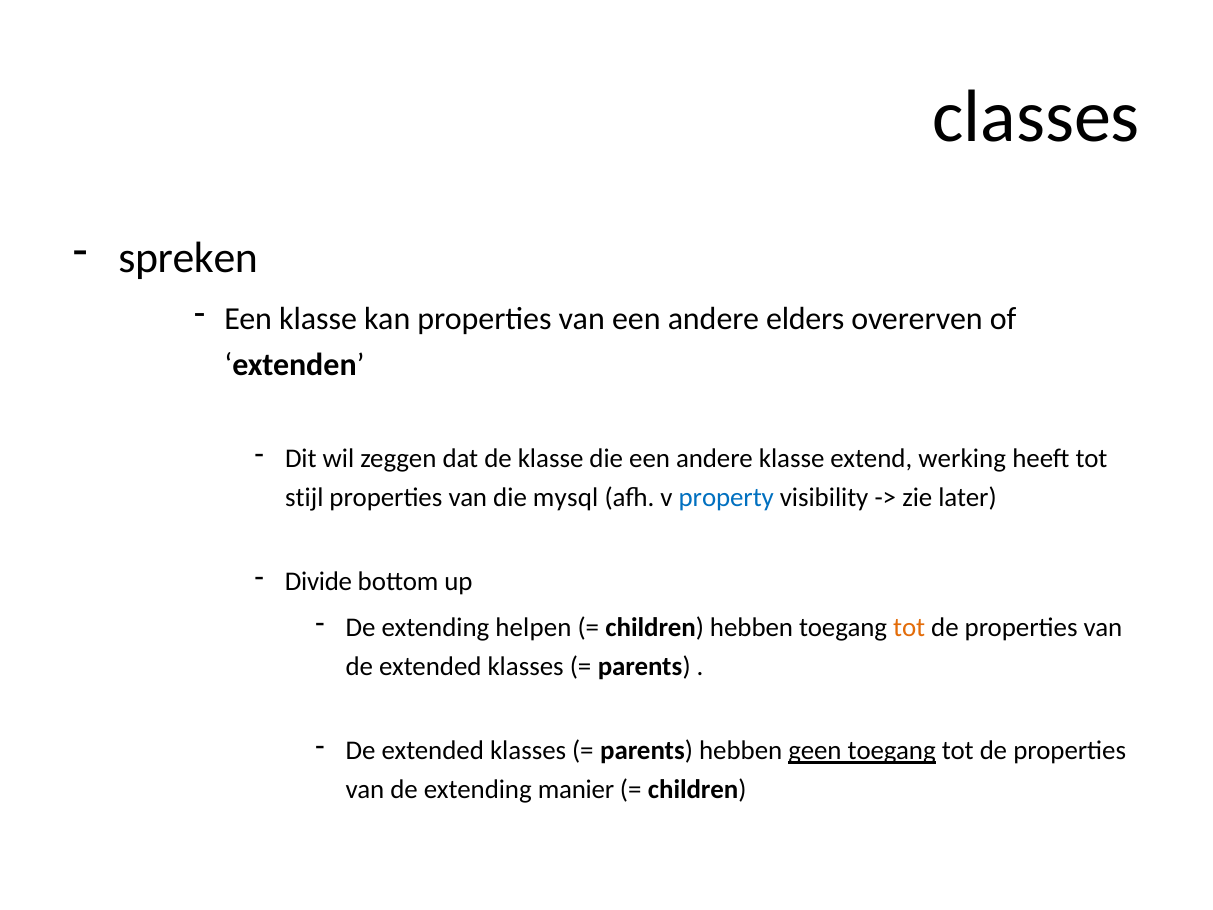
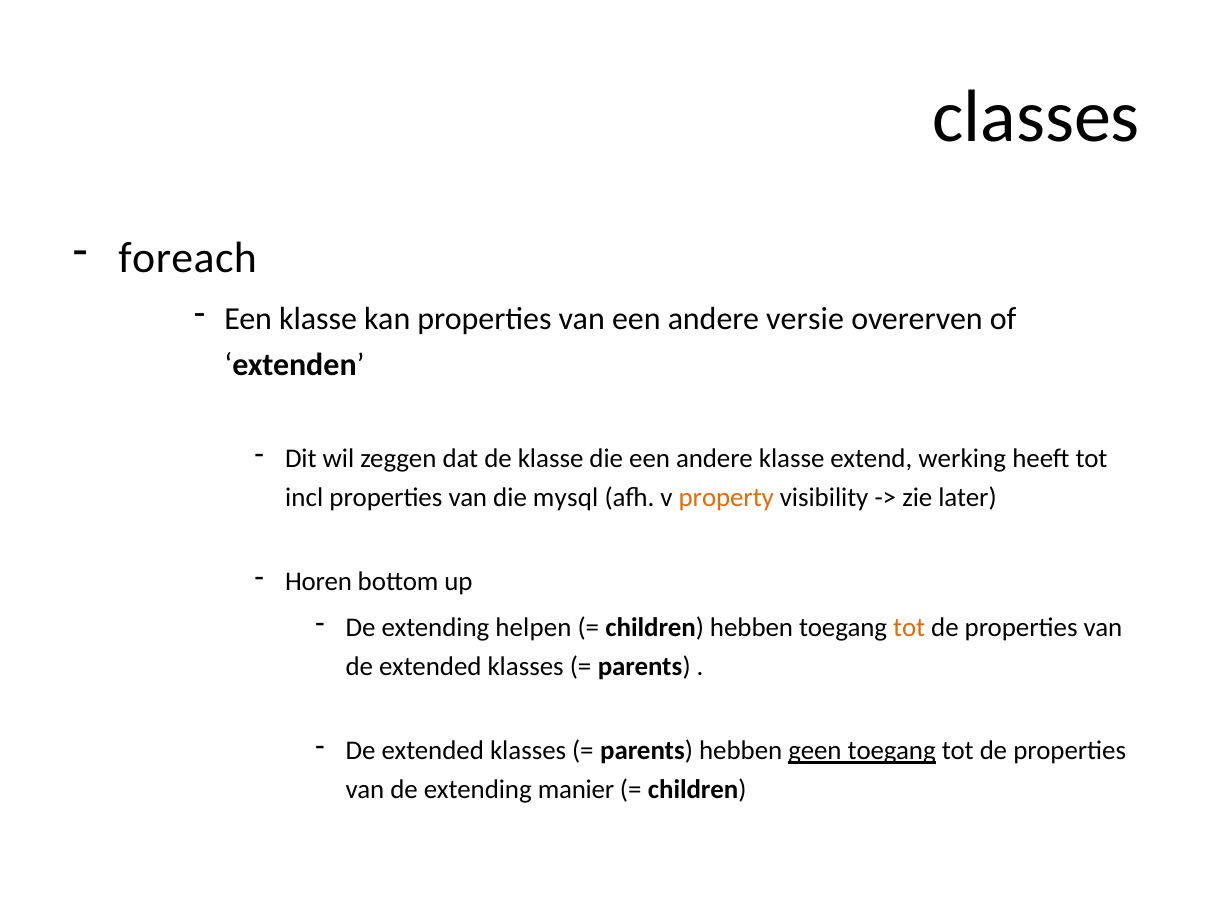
spreken: spreken -> foreach
elders: elders -> versie
stijl: stijl -> incl
property colour: blue -> orange
Divide: Divide -> Horen
